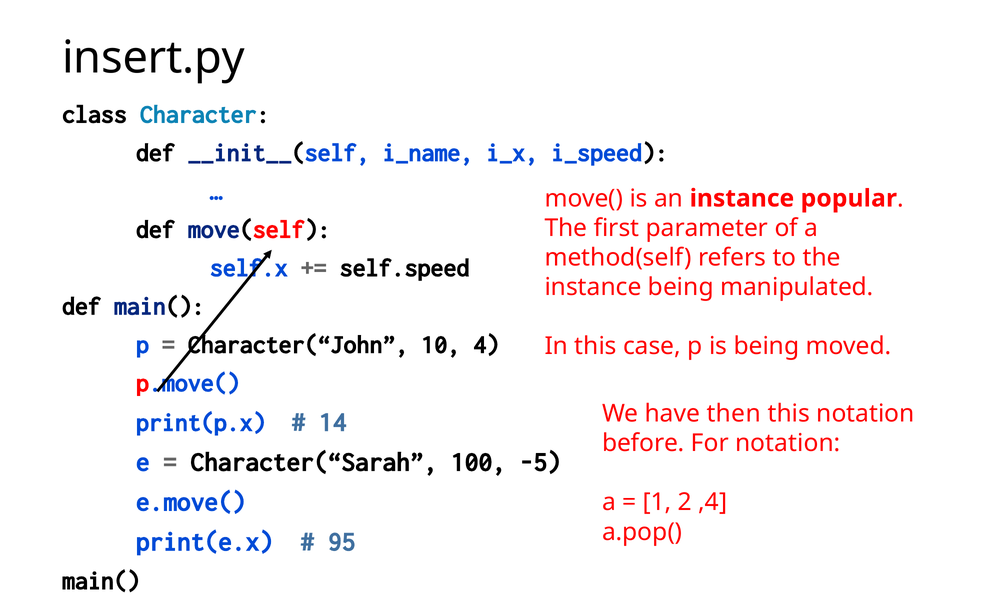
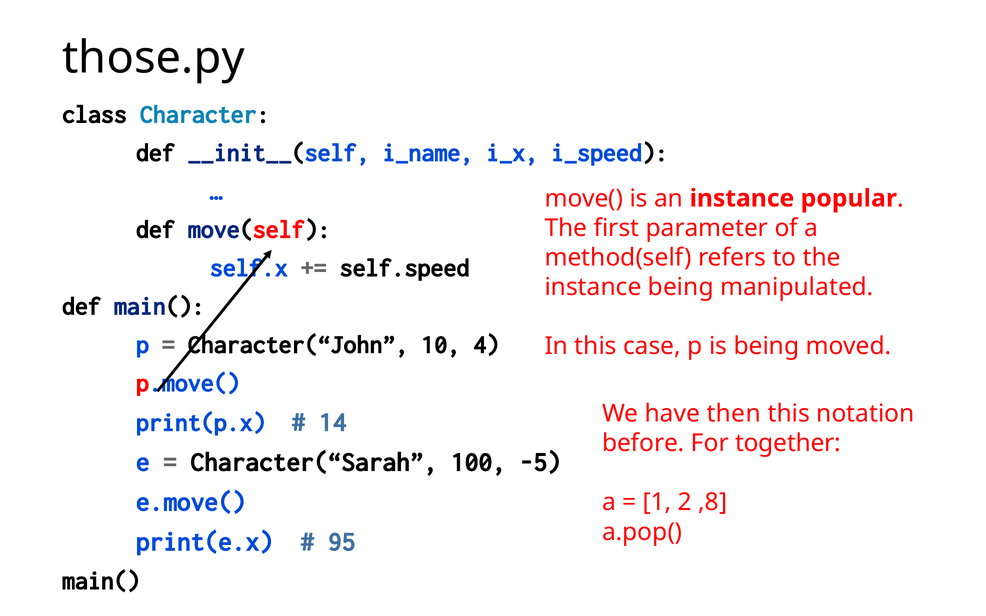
insert.py: insert.py -> those.py
For notation: notation -> together
,4: ,4 -> ,8
